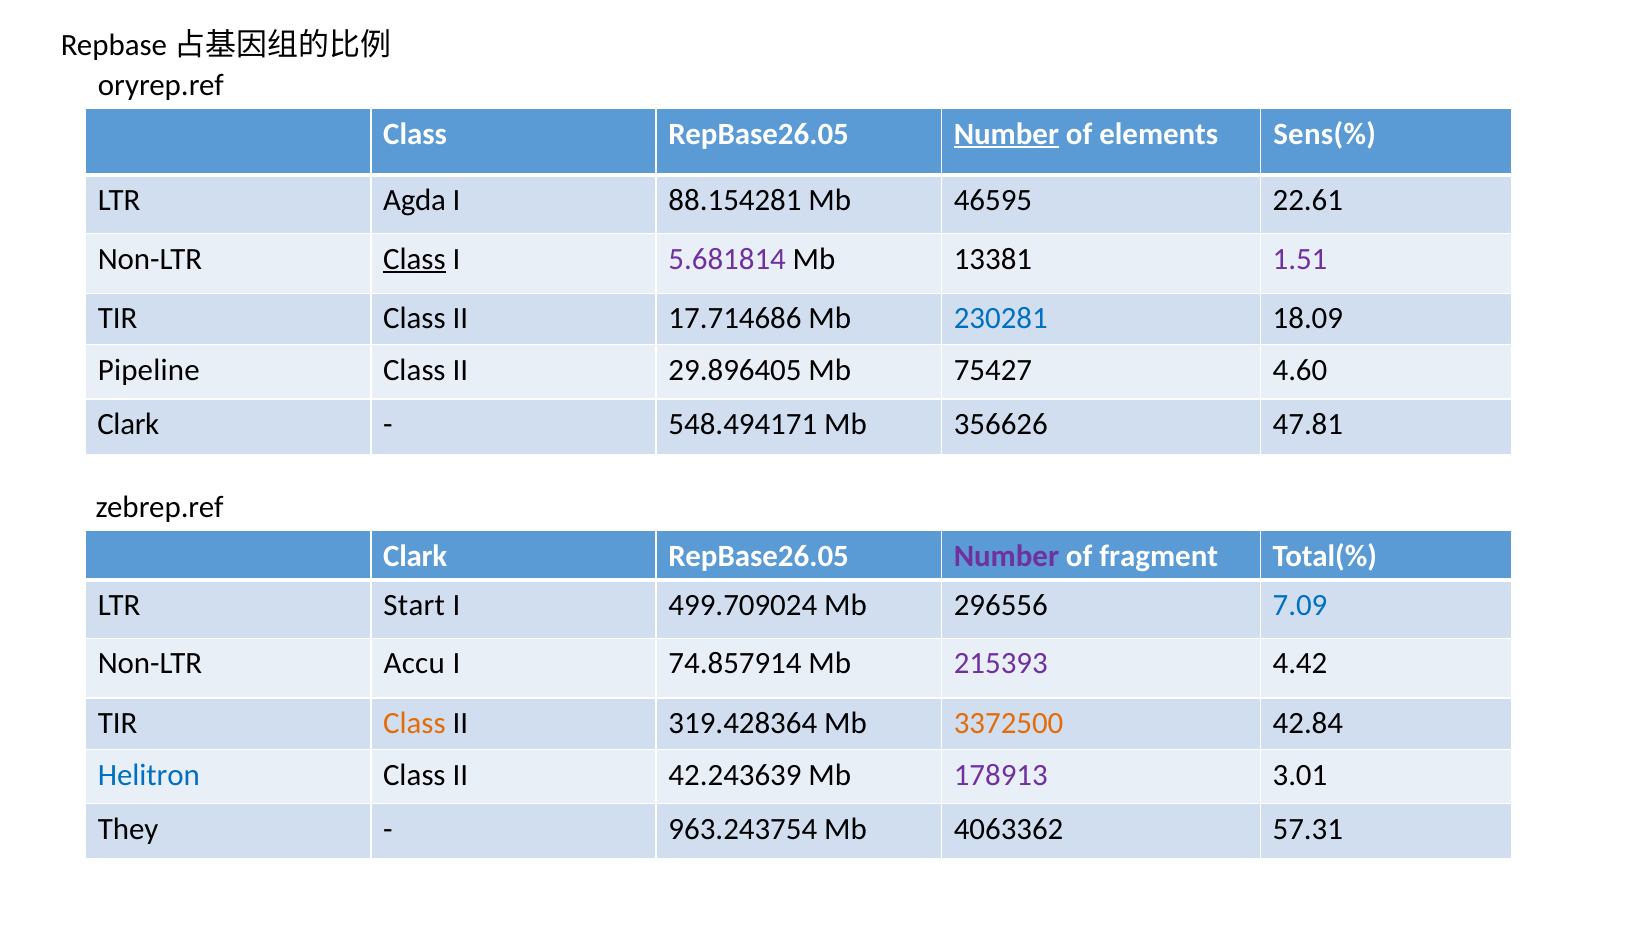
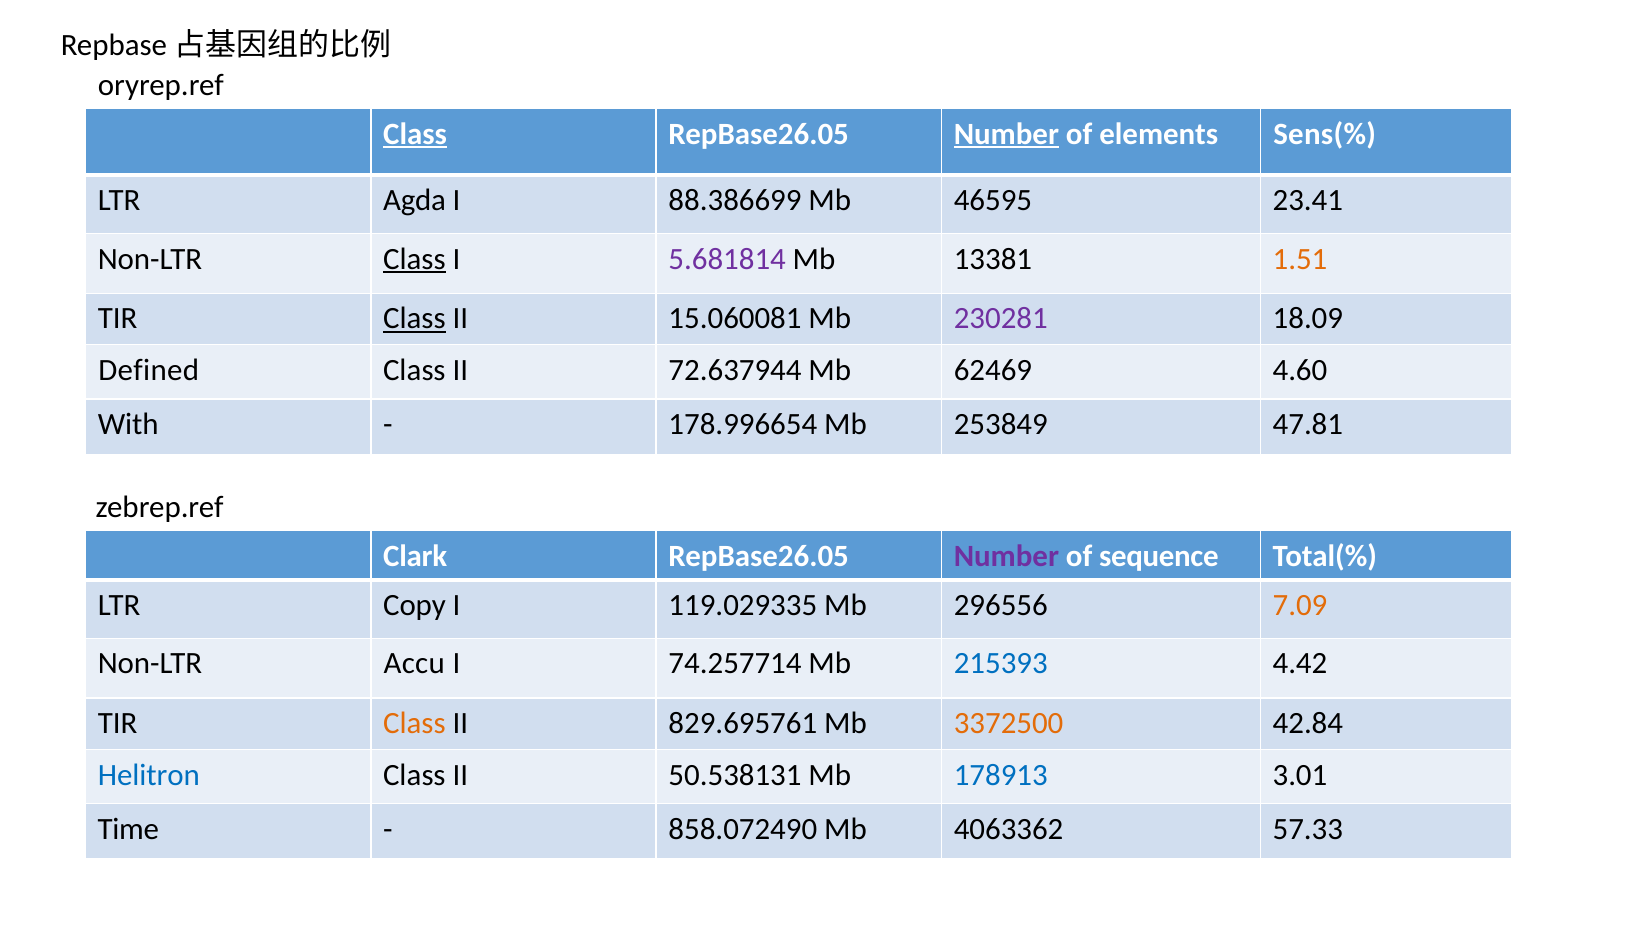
Class at (415, 134) underline: none -> present
88.154281: 88.154281 -> 88.386699
22.61: 22.61 -> 23.41
1.51 colour: purple -> orange
Class at (414, 319) underline: none -> present
17.714686: 17.714686 -> 15.060081
230281 colour: blue -> purple
Pipeline: Pipeline -> Defined
29.896405: 29.896405 -> 72.637944
75427: 75427 -> 62469
Clark at (128, 424): Clark -> With
548.494171: 548.494171 -> 178.996654
356626: 356626 -> 253849
fragment: fragment -> sequence
Start: Start -> Copy
499.709024: 499.709024 -> 119.029335
7.09 colour: blue -> orange
74.857914: 74.857914 -> 74.257714
215393 colour: purple -> blue
319.428364: 319.428364 -> 829.695761
42.243639: 42.243639 -> 50.538131
178913 colour: purple -> blue
They: They -> Time
963.243754: 963.243754 -> 858.072490
57.31: 57.31 -> 57.33
